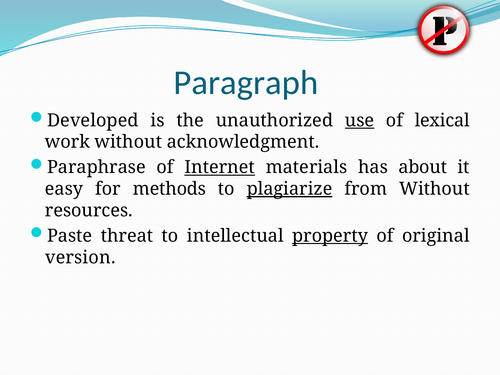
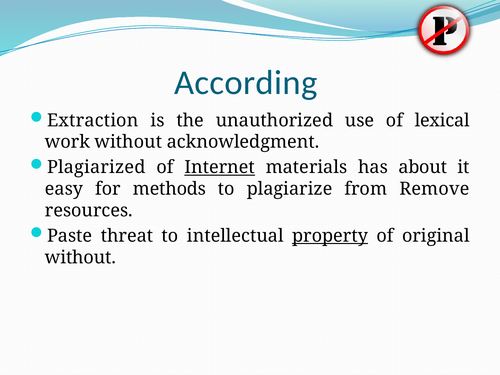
Paragraph: Paragraph -> According
Developed: Developed -> Extraction
use underline: present -> none
Paraphrase: Paraphrase -> Plagiarized
plagiarize underline: present -> none
from Without: Without -> Remove
version at (80, 258): version -> without
